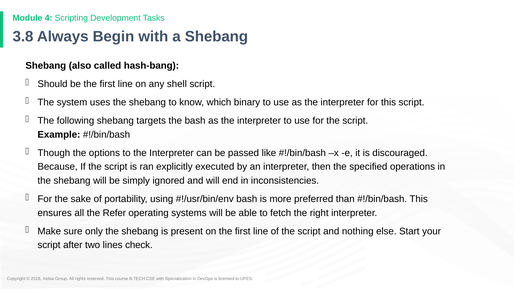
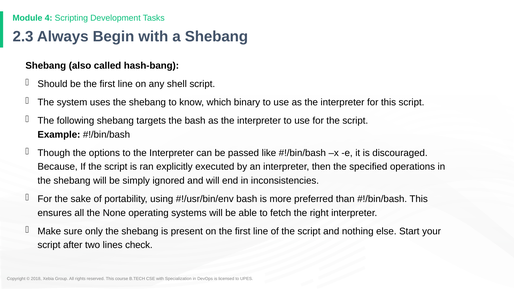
3.8: 3.8 -> 2.3
Refer: Refer -> None
